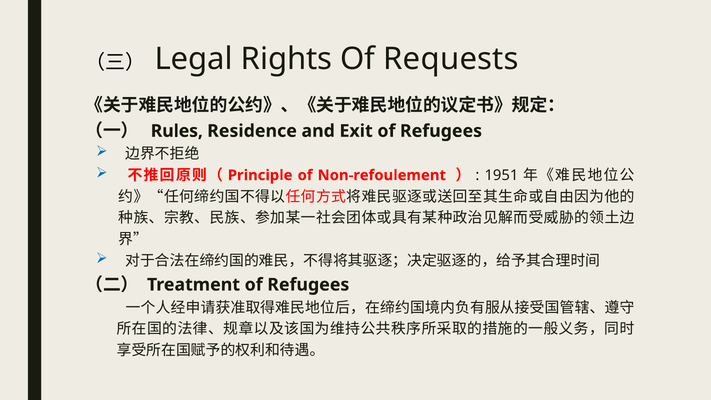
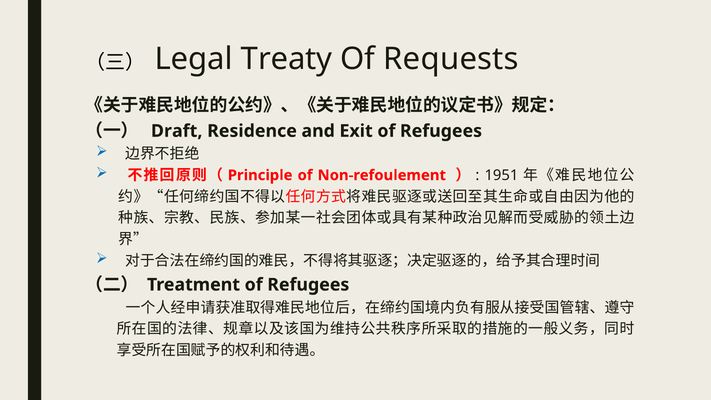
Rights: Rights -> Treaty
Rules: Rules -> Draft
